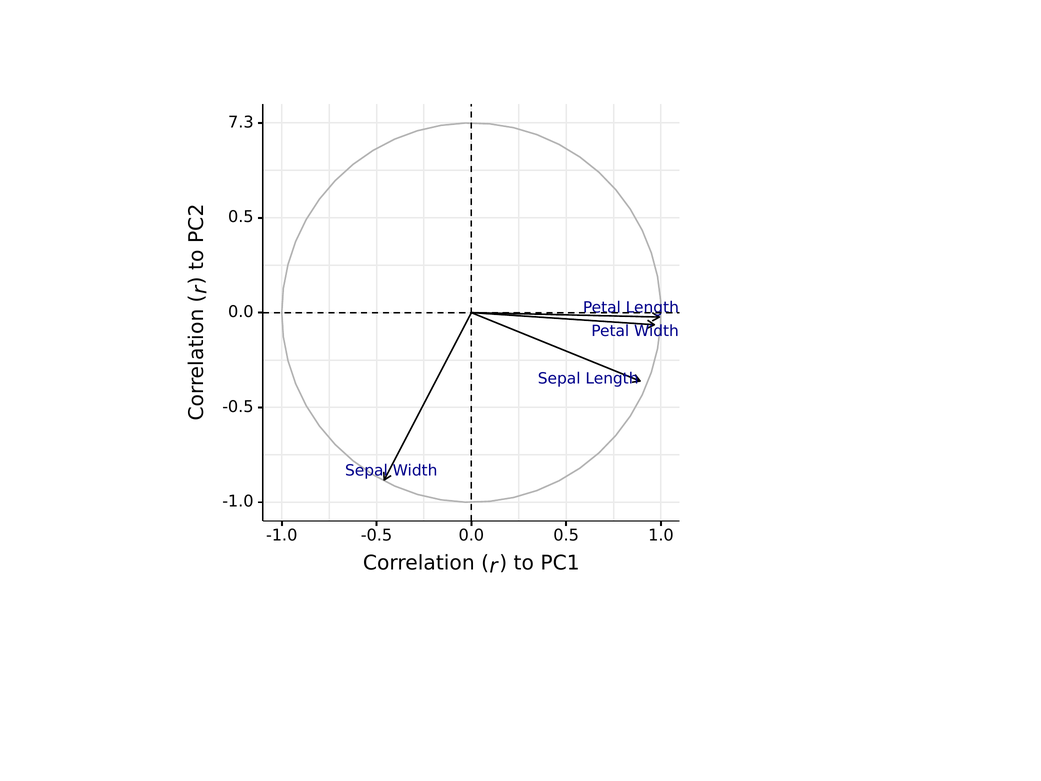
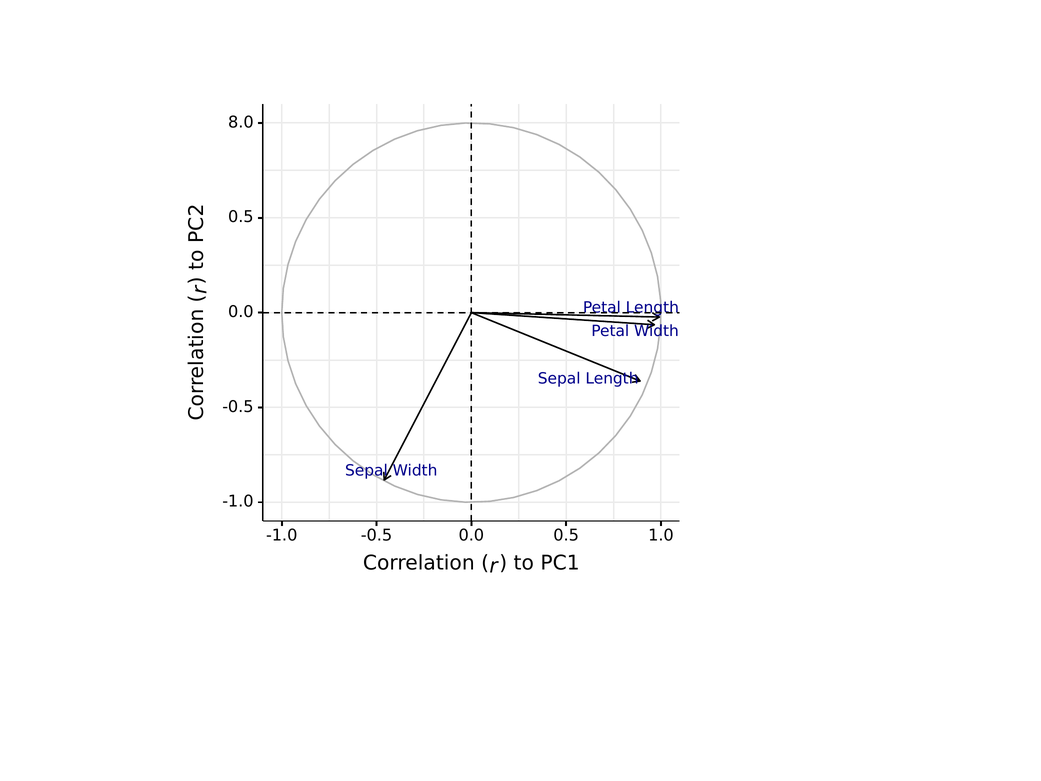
7.3: 7.3 -> 8.0
